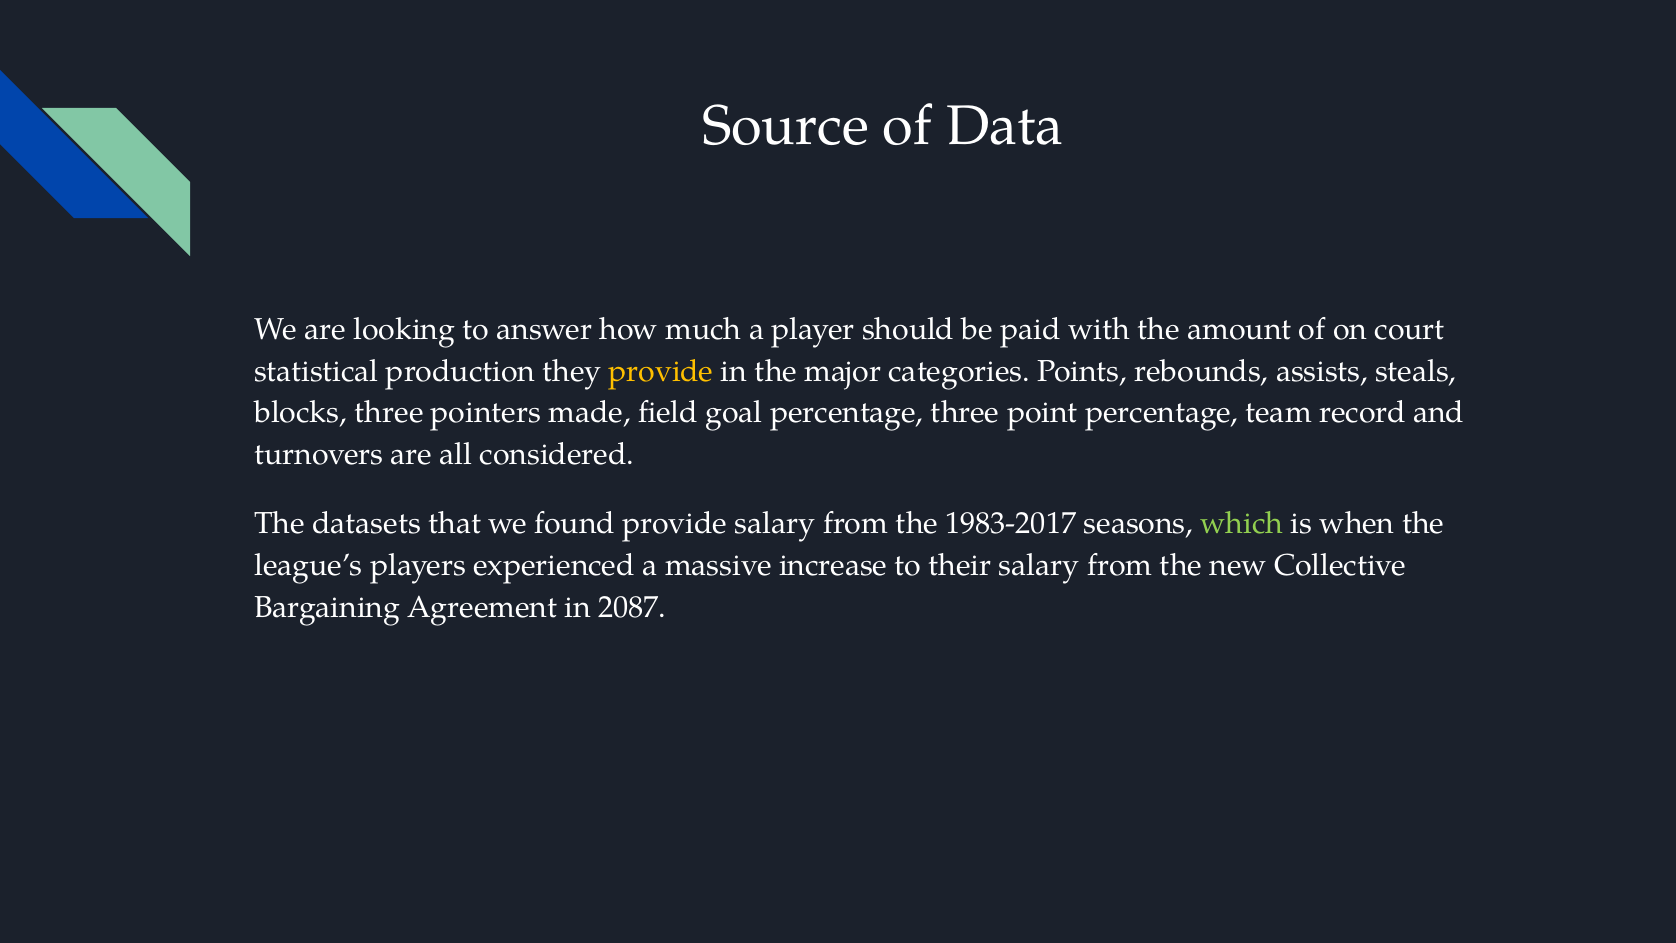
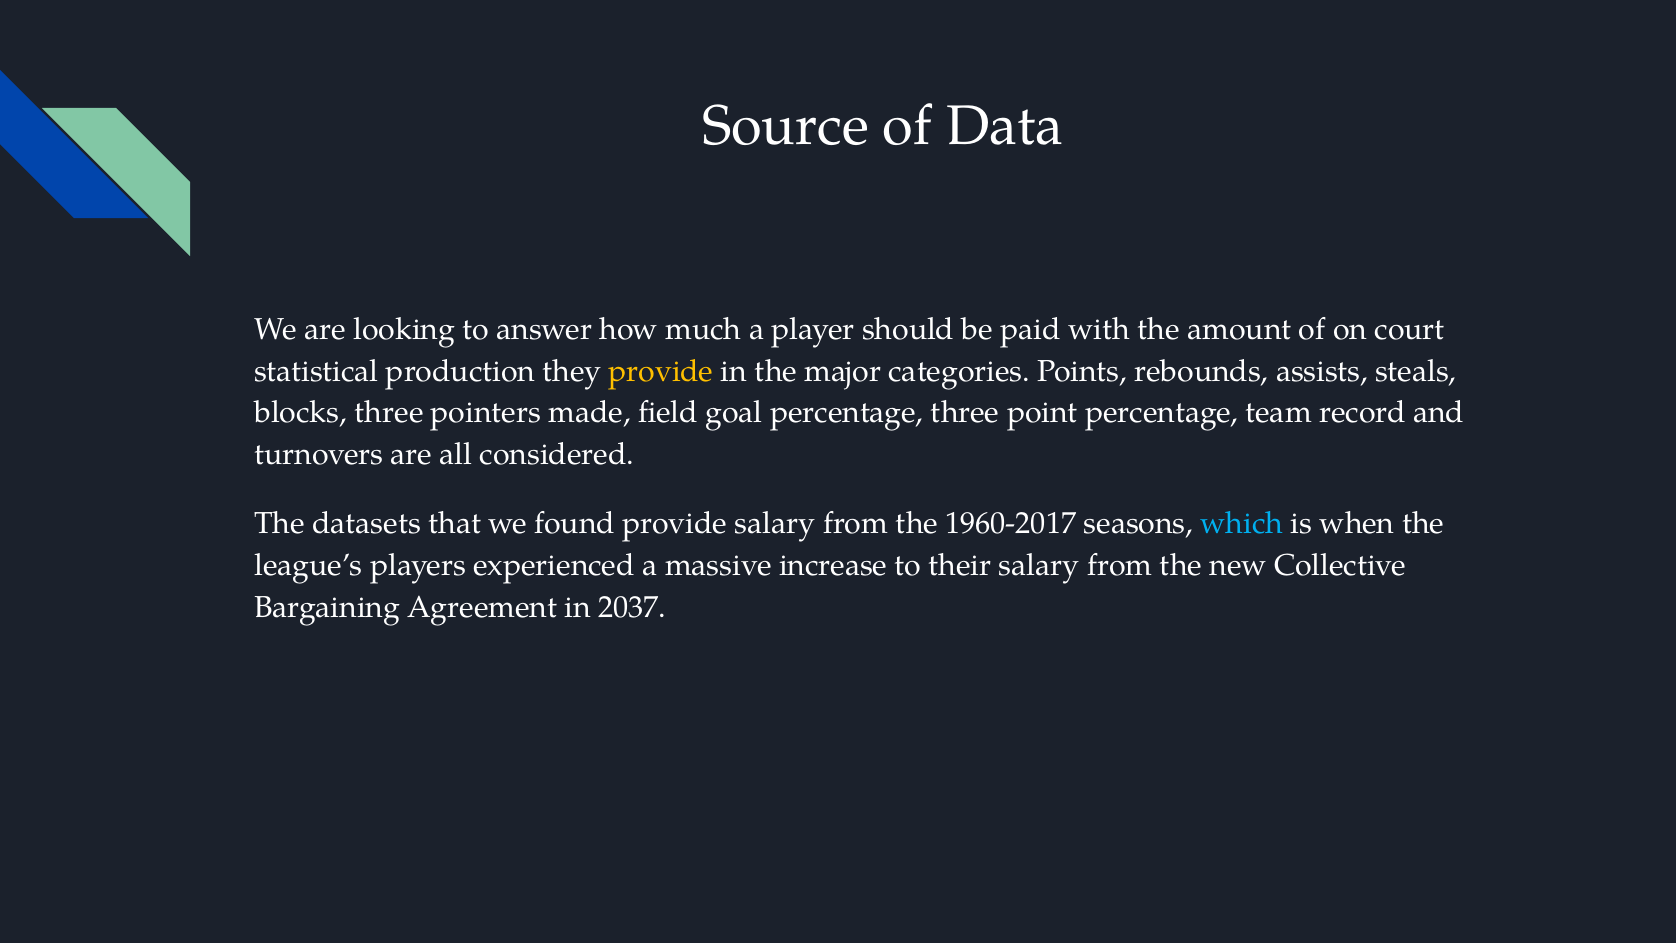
1983-2017: 1983-2017 -> 1960-2017
which colour: light green -> light blue
2087: 2087 -> 2037
